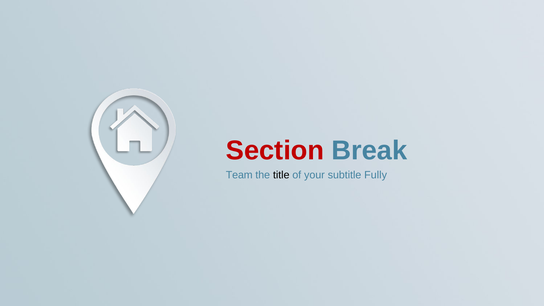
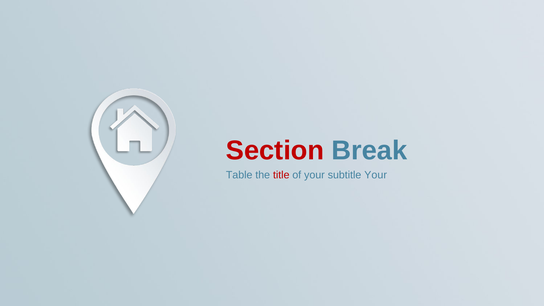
Team: Team -> Table
title colour: black -> red
subtitle Fully: Fully -> Your
